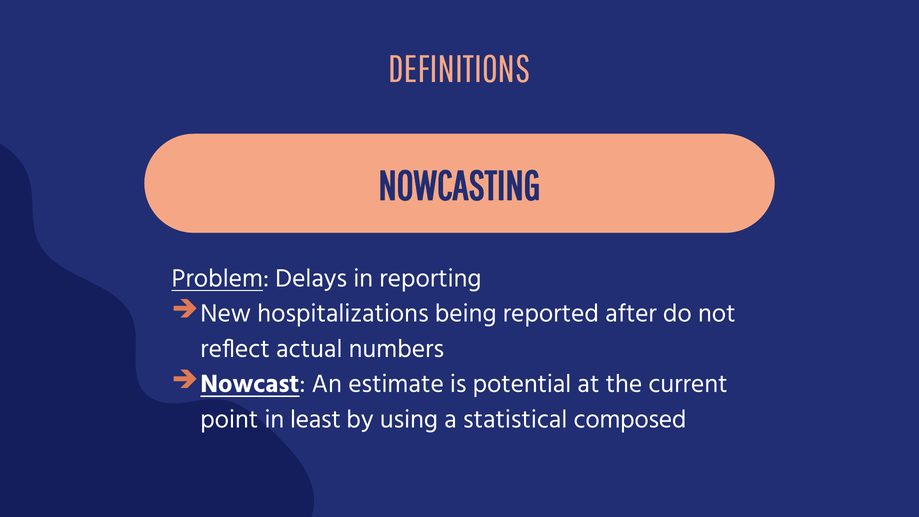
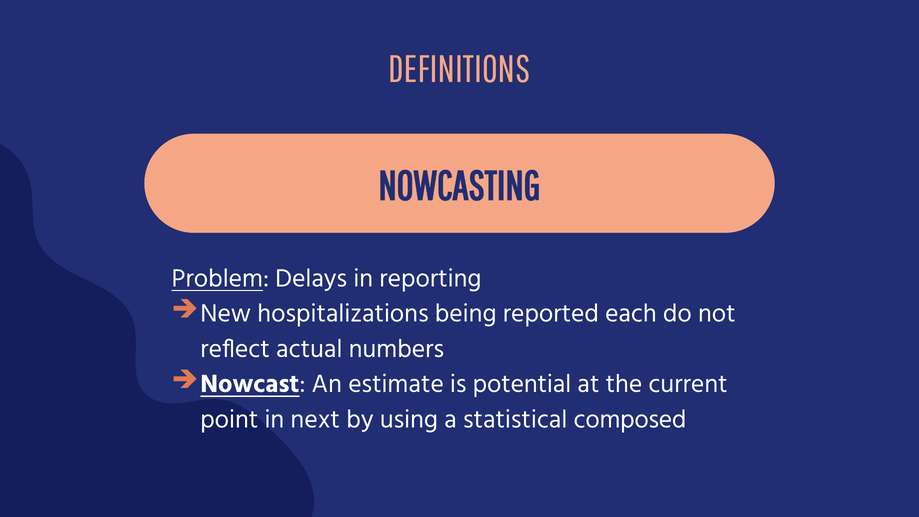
after: after -> each
least: least -> next
